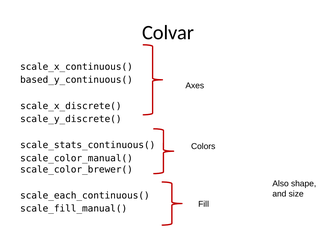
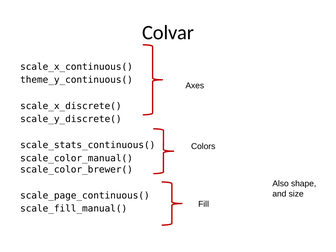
based_y_continuous(: based_y_continuous( -> theme_y_continuous(
scale_each_continuous(: scale_each_continuous( -> scale_page_continuous(
